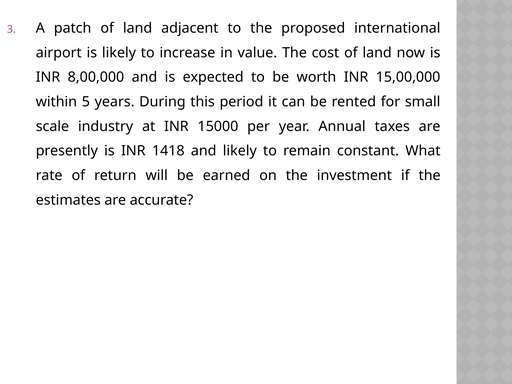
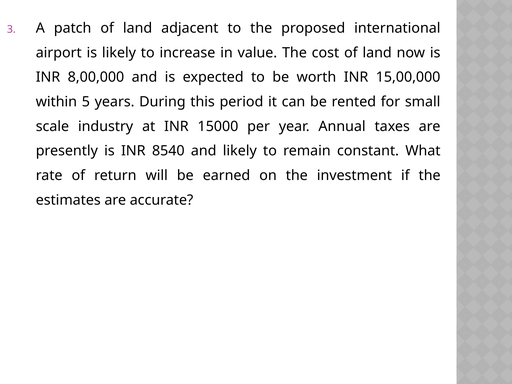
1418: 1418 -> 8540
